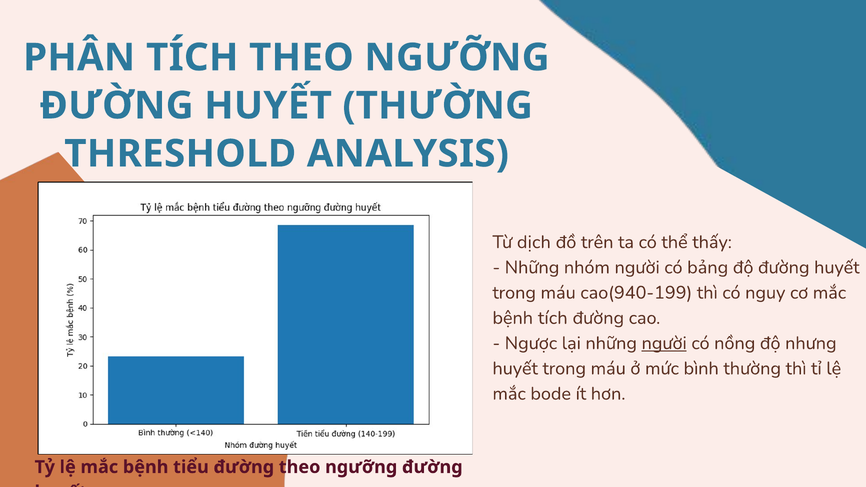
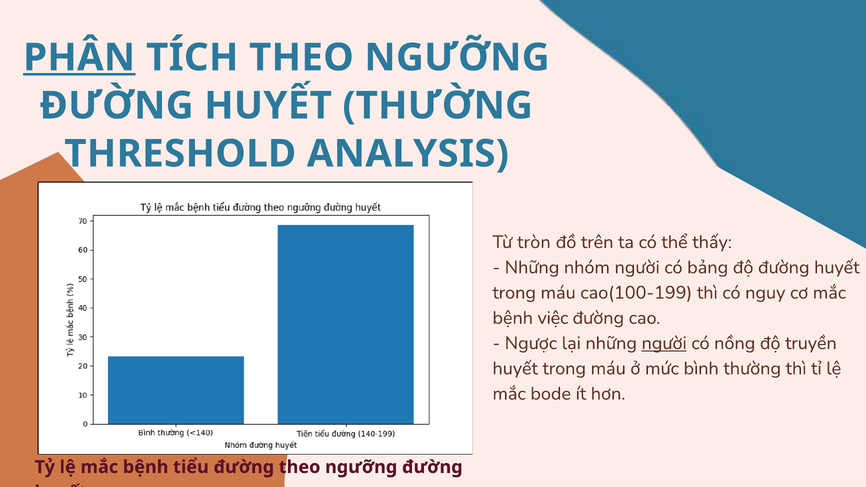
PHÂN underline: none -> present
dịch: dịch -> tròn
cao(940-199: cao(940-199 -> cao(100-199
bệnh tích: tích -> việc
nhưng: nhưng -> truyền
